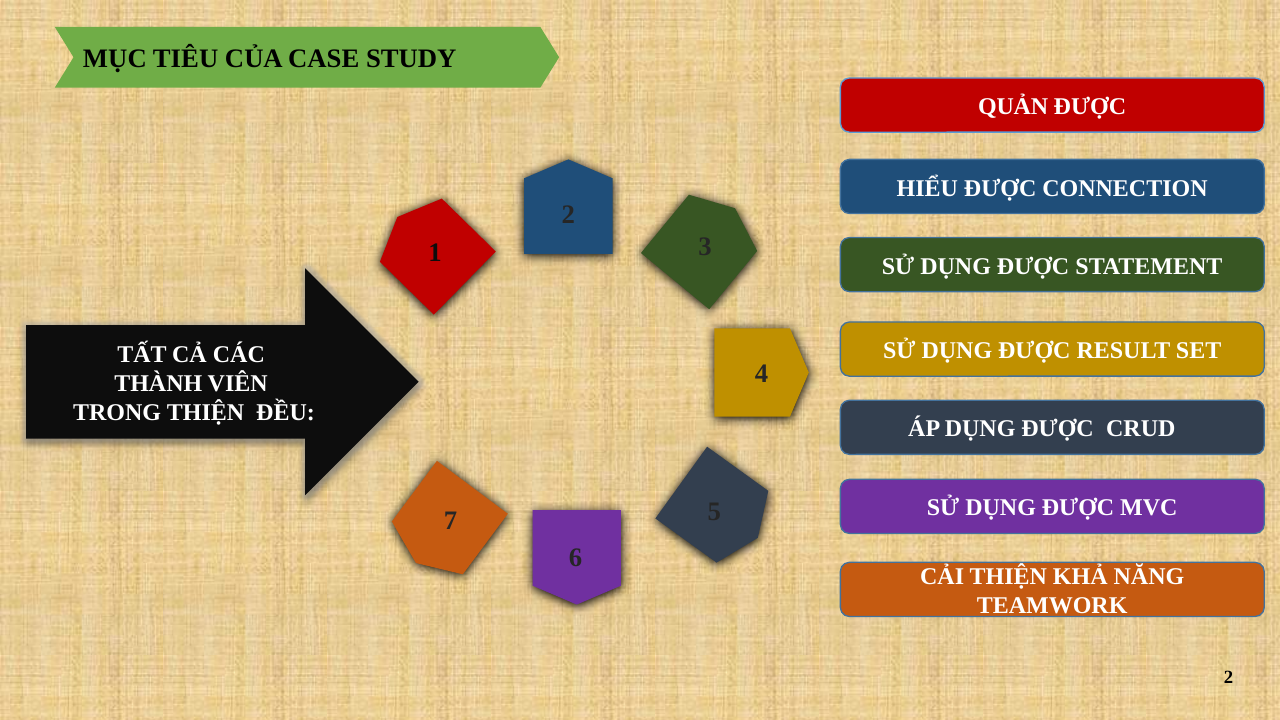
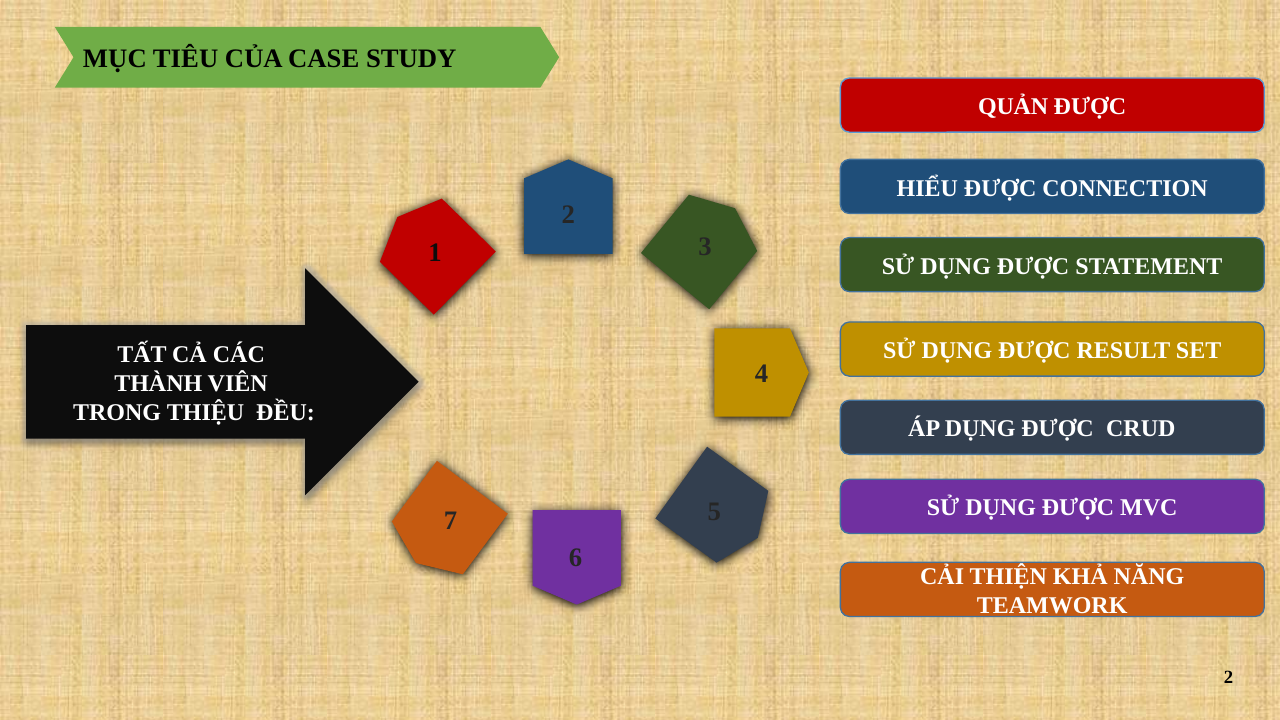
TRONG THIỆN: THIỆN -> THIỆU
